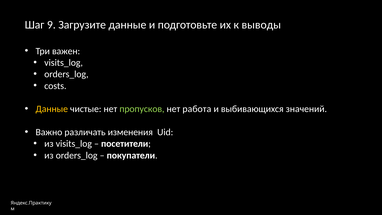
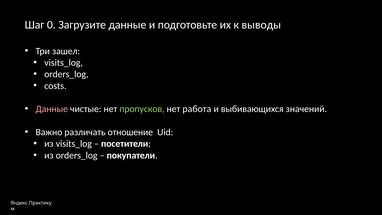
9: 9 -> 0
важен: важен -> зашел
Данные at (52, 109) colour: yellow -> pink
изменения: изменения -> отношение
